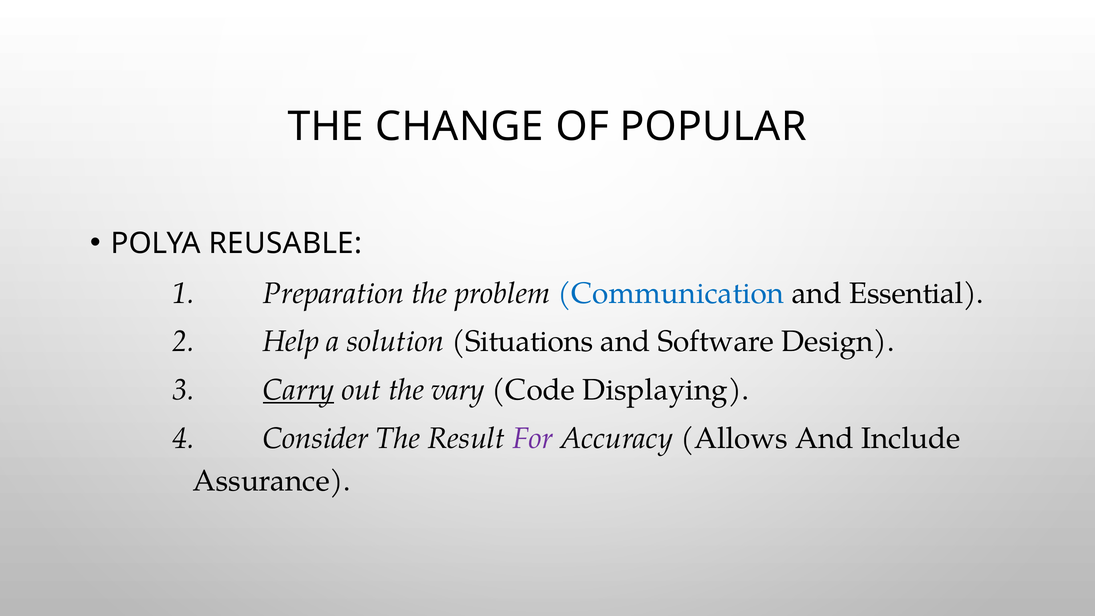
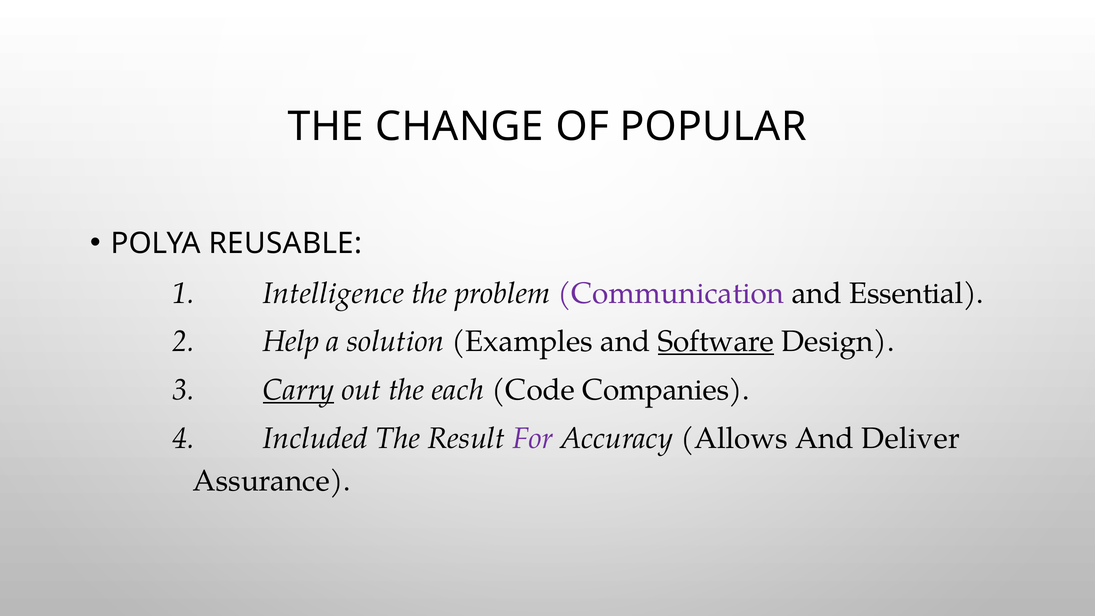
Preparation: Preparation -> Intelligence
Communication colour: blue -> purple
Situations: Situations -> Examples
Software underline: none -> present
vary: vary -> each
Displaying: Displaying -> Companies
Consider: Consider -> Included
Include: Include -> Deliver
